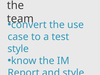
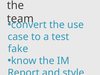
style at (18, 49): style -> fake
